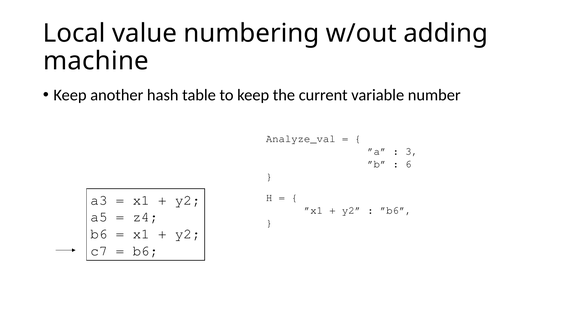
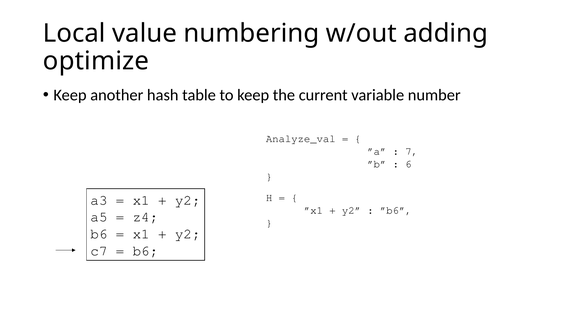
machine: machine -> optimize
3: 3 -> 7
